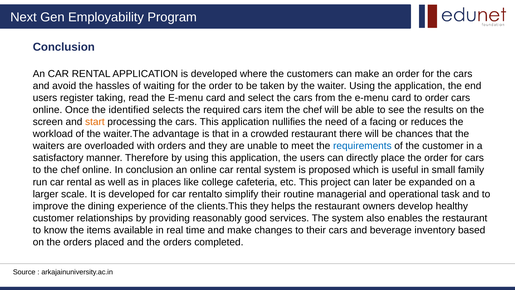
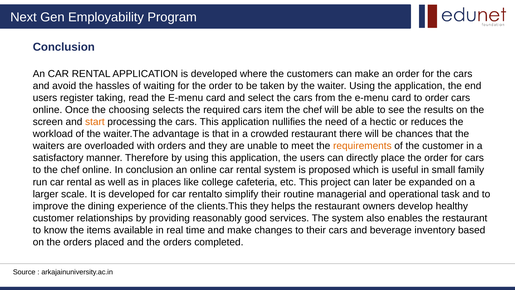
identified: identified -> choosing
facing: facing -> hectic
requirements colour: blue -> orange
